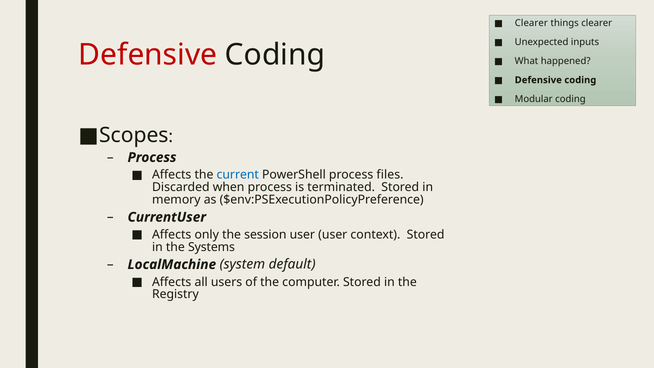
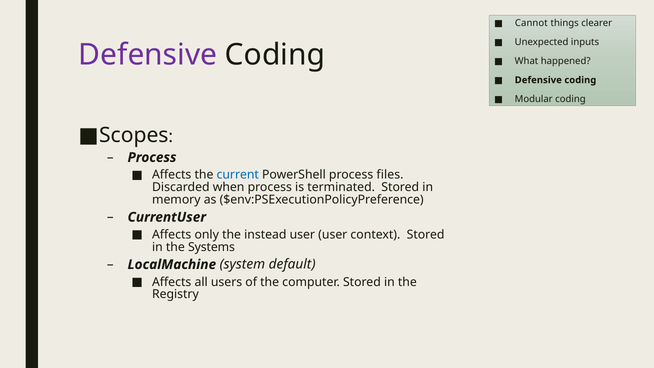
Clearer at (531, 23): Clearer -> Cannot
Defensive at (148, 55) colour: red -> purple
session: session -> instead
